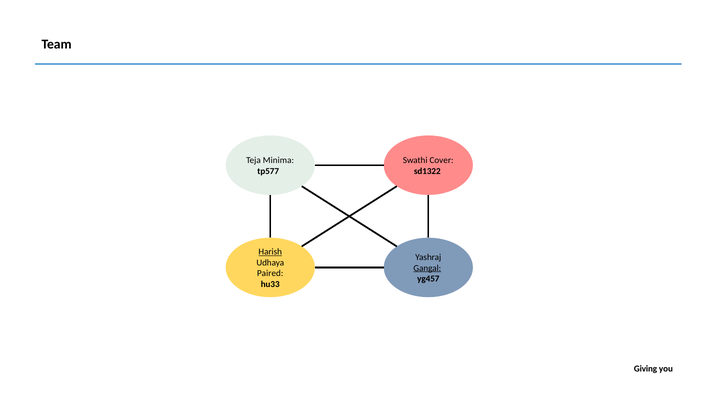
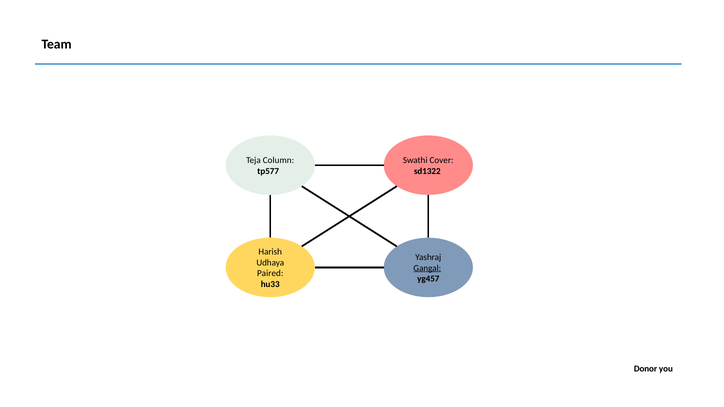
Minima: Minima -> Column
Harish underline: present -> none
Giving: Giving -> Donor
